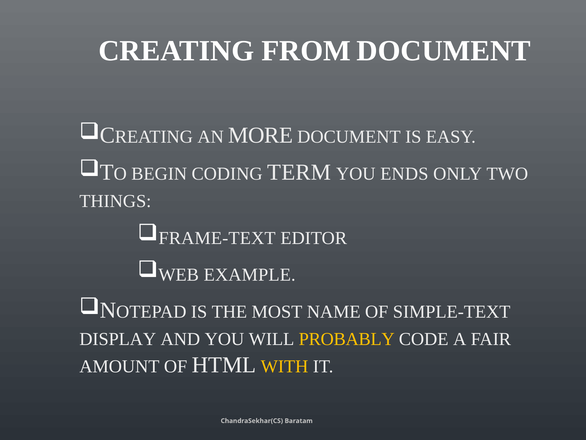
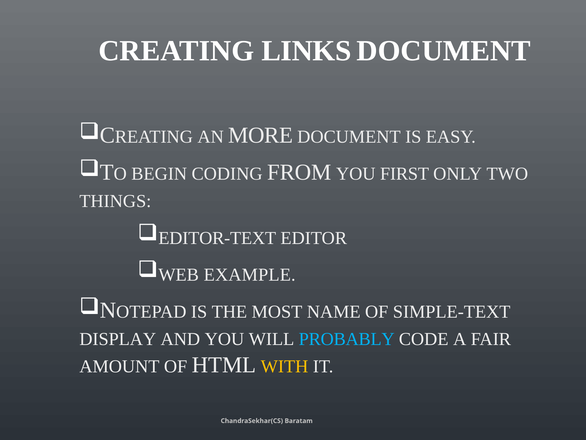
FROM: FROM -> LINKS
TERM: TERM -> FROM
ENDS: ENDS -> FIRST
FRAME-TEXT: FRAME-TEXT -> EDITOR-TEXT
PROBABLY colour: yellow -> light blue
